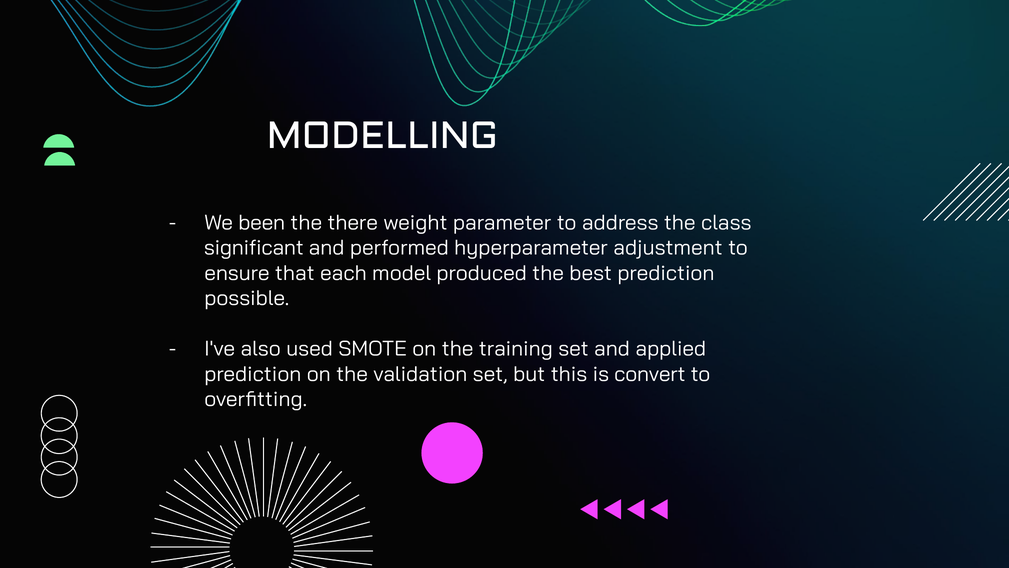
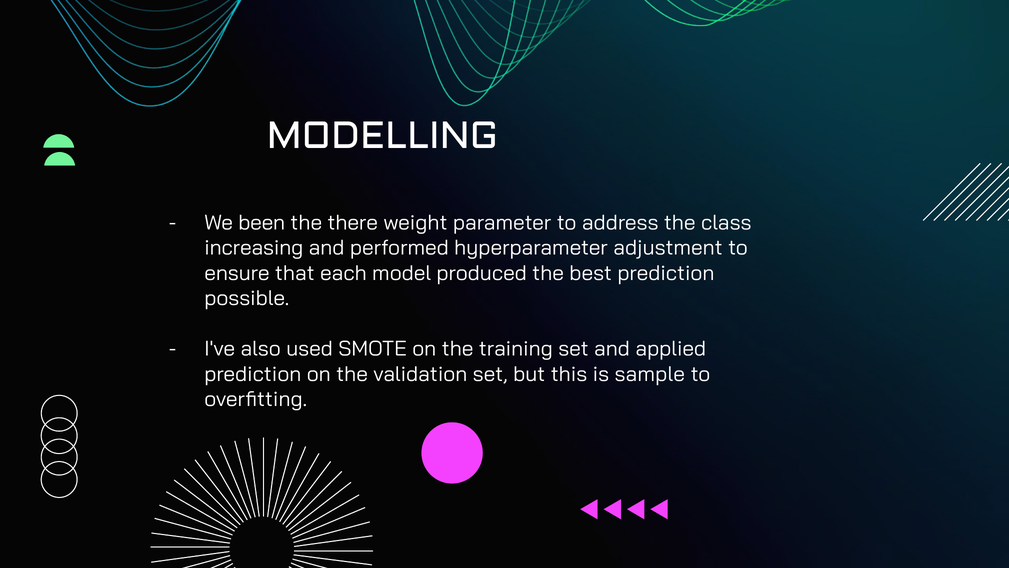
significant: significant -> increasing
convert: convert -> sample
